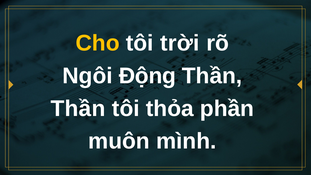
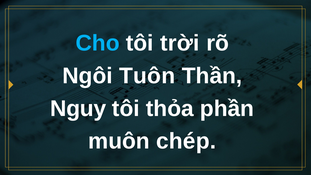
Cho colour: yellow -> light blue
Động: Động -> Tuôn
Thần at (78, 108): Thần -> Nguy
mình: mình -> chép
